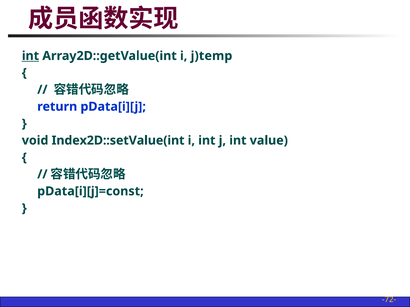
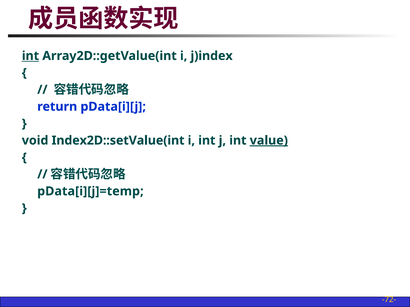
j)temp: j)temp -> j)index
value underline: none -> present
pData[i][j]=const: pData[i][j]=const -> pData[i][j]=temp
